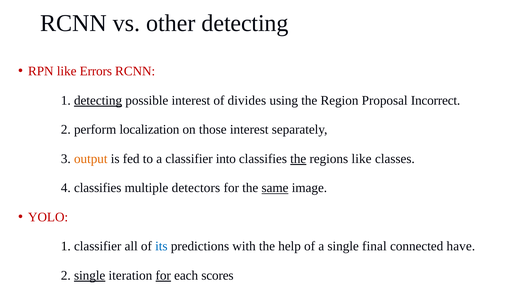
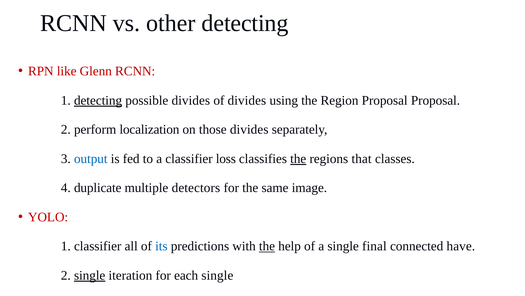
Errors: Errors -> Glenn
possible interest: interest -> divides
Proposal Incorrect: Incorrect -> Proposal
those interest: interest -> divides
output colour: orange -> blue
into: into -> loss
regions like: like -> that
4 classifies: classifies -> duplicate
same underline: present -> none
the at (267, 246) underline: none -> present
for at (163, 275) underline: present -> none
each scores: scores -> single
